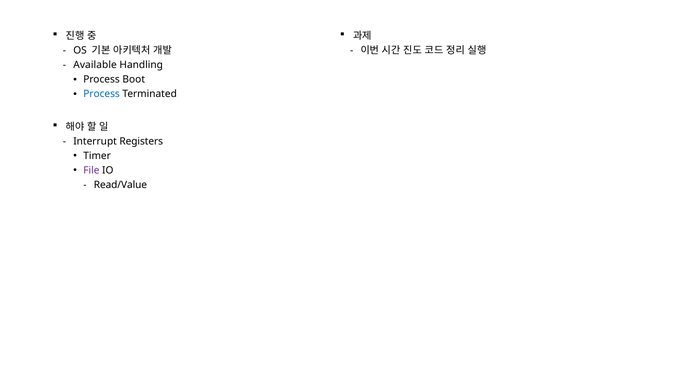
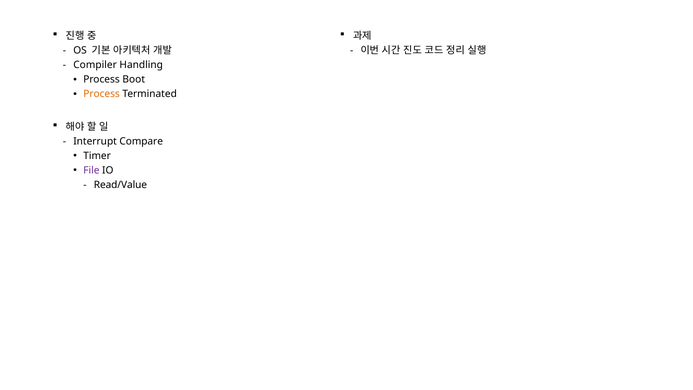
Available: Available -> Compiler
Process at (102, 94) colour: blue -> orange
Registers: Registers -> Compare
